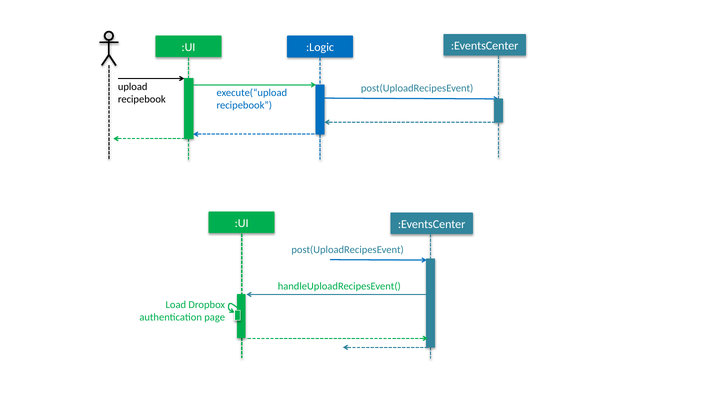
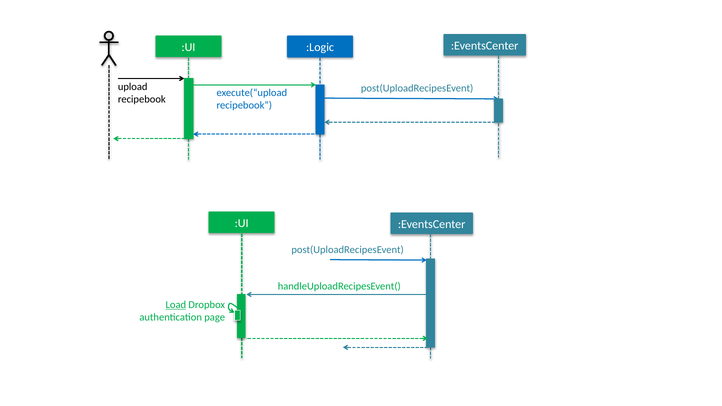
Load underline: none -> present
